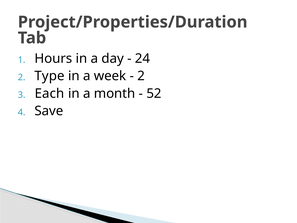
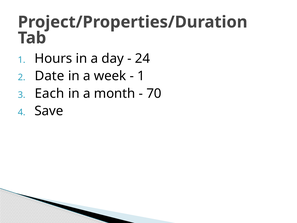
Type: Type -> Date
2 at (141, 76): 2 -> 1
52: 52 -> 70
